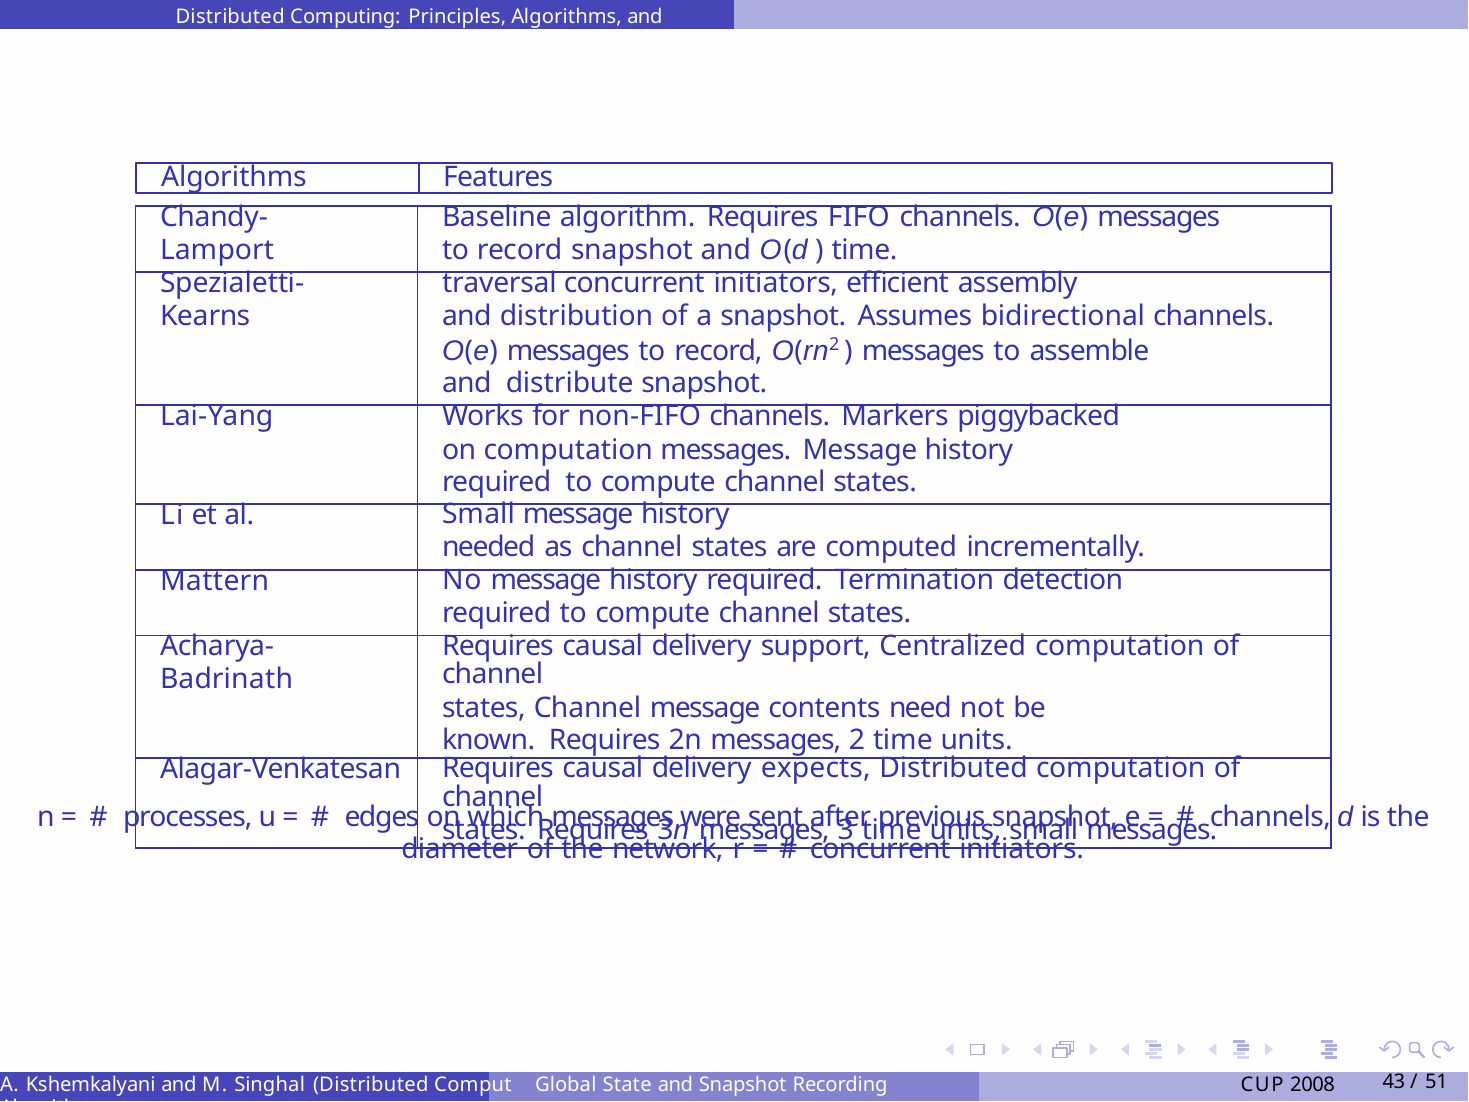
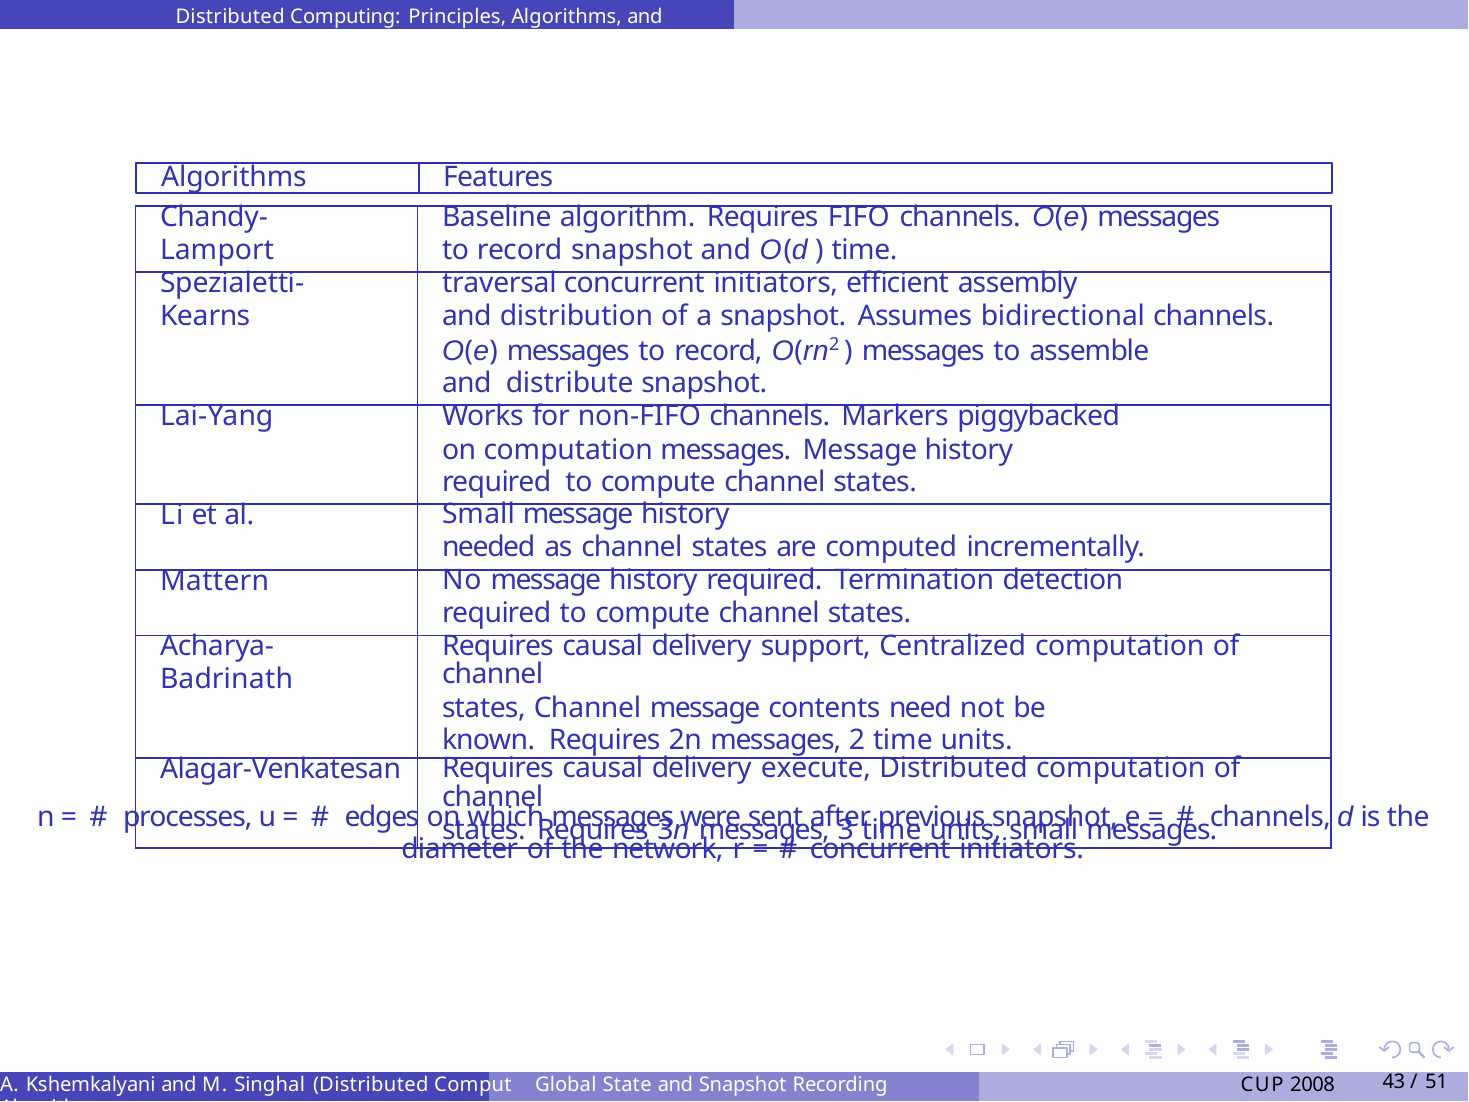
expects: expects -> execute
